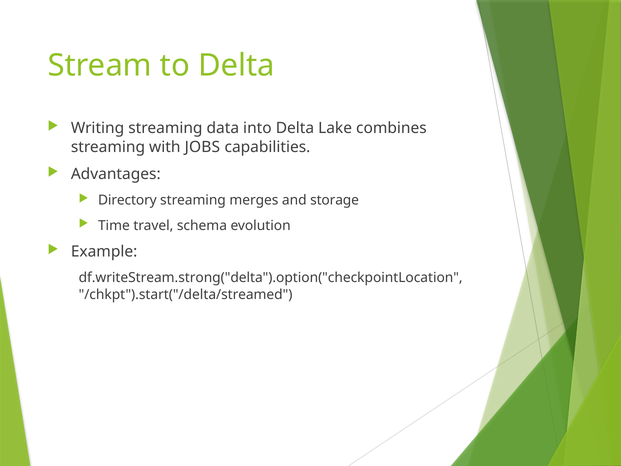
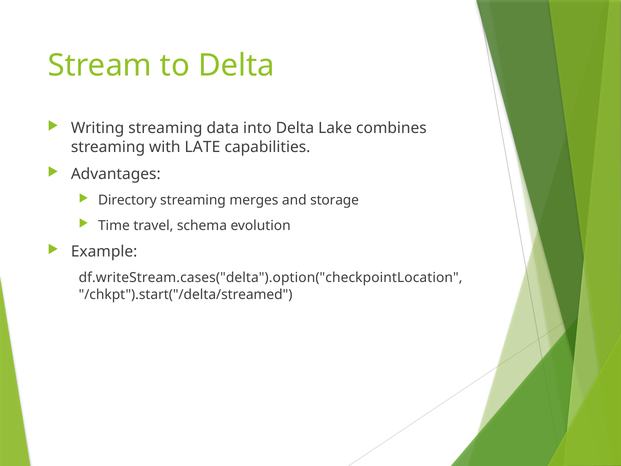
JOBS: JOBS -> LATE
df.writeStream.strong("delta").option("checkpointLocation: df.writeStream.strong("delta").option("checkpointLocation -> df.writeStream.cases("delta").option("checkpointLocation
